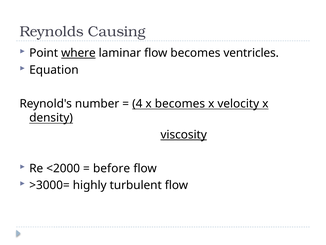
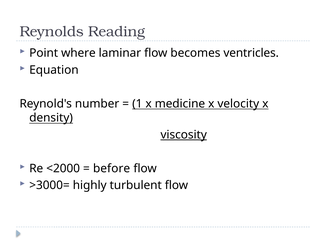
Causing: Causing -> Reading
where underline: present -> none
4: 4 -> 1
x becomes: becomes -> medicine
